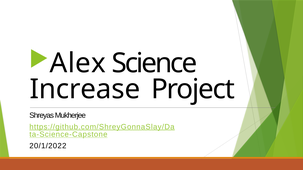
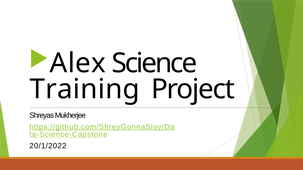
Increase: Increase -> Training
